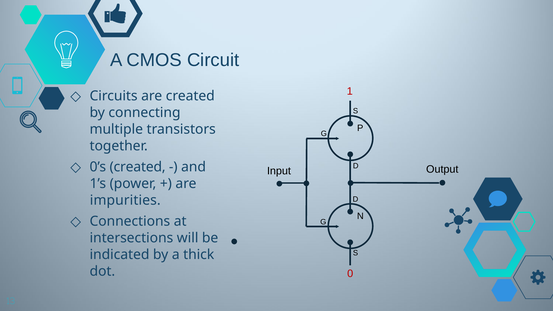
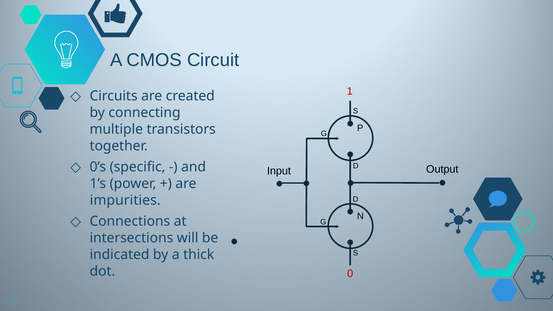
0’s created: created -> specific
